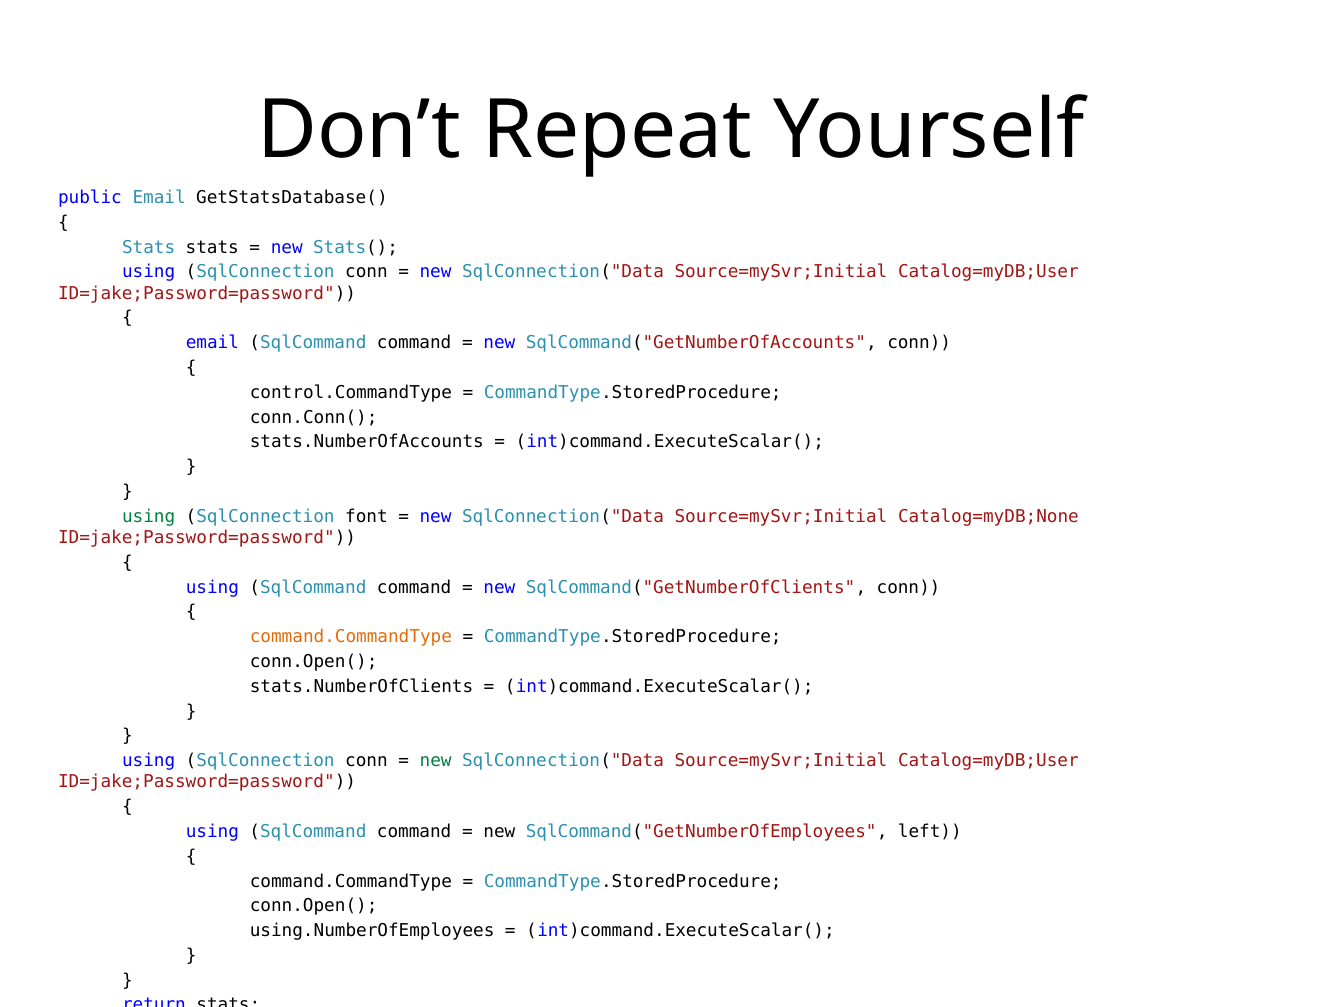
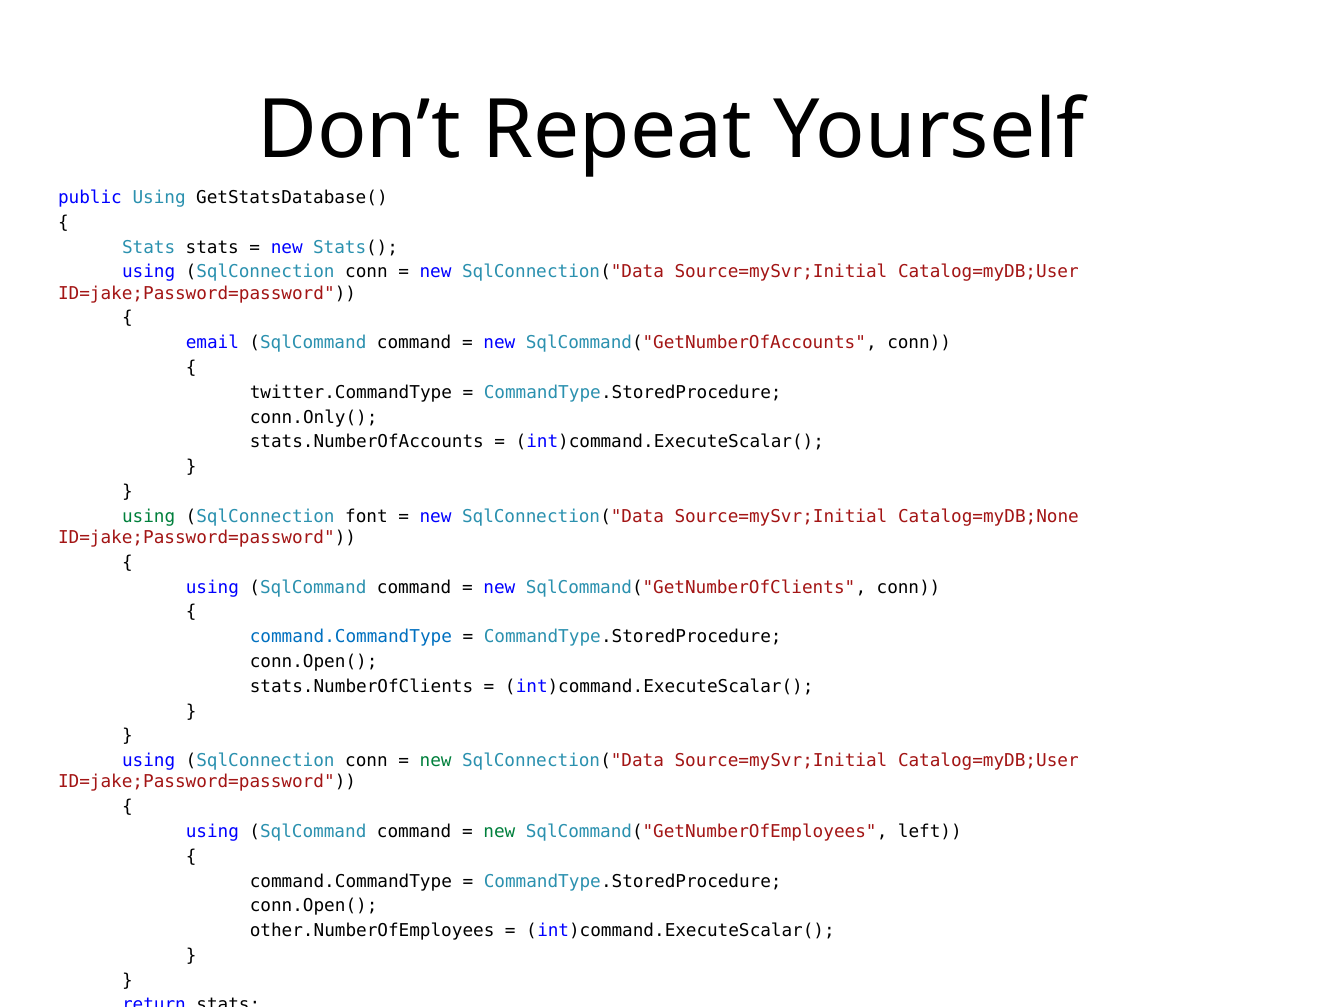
public Email: Email -> Using
control.CommandType: control.CommandType -> twitter.CommandType
conn.Conn(: conn.Conn( -> conn.Only(
command.CommandType at (351, 637) colour: orange -> blue
new at (499, 832) colour: black -> green
using.NumberOfEmployees: using.NumberOfEmployees -> other.NumberOfEmployees
